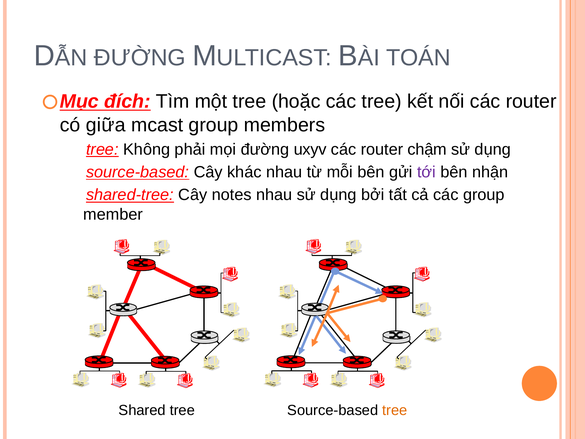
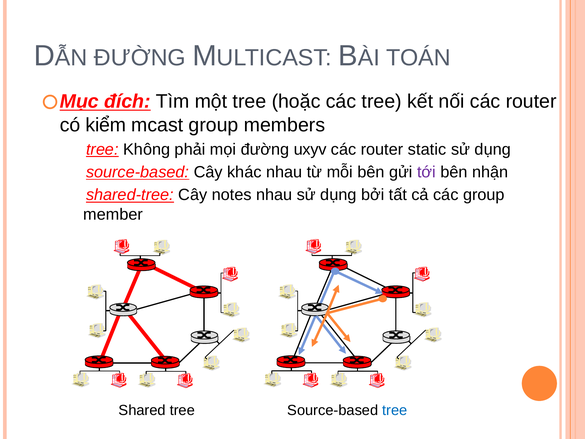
giữa: giữa -> kiểm
chậm: chậm -> static
tree at (395, 410) colour: orange -> blue
